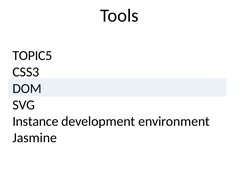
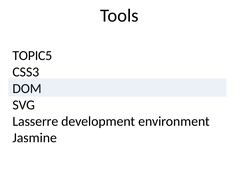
Instance: Instance -> Lasserre
